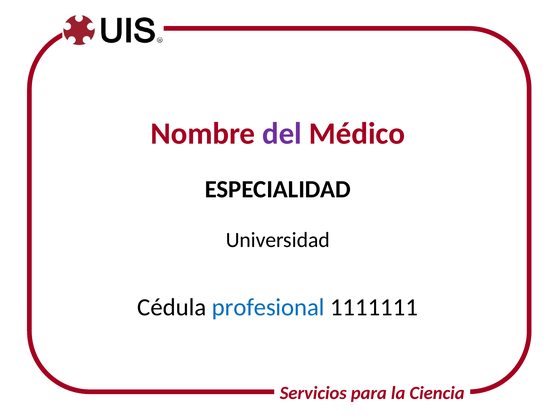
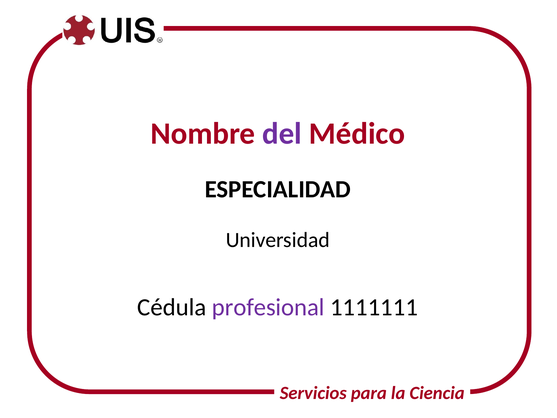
profesional colour: blue -> purple
